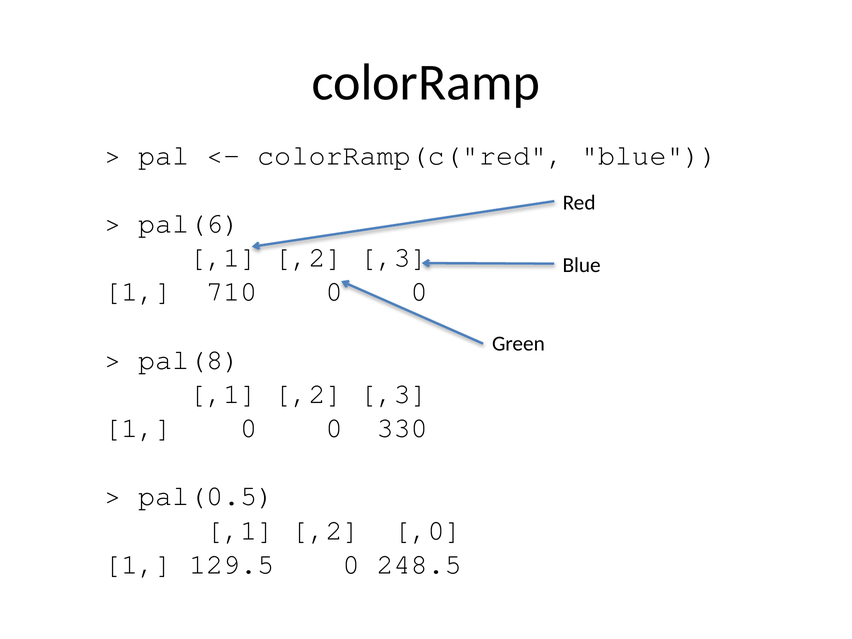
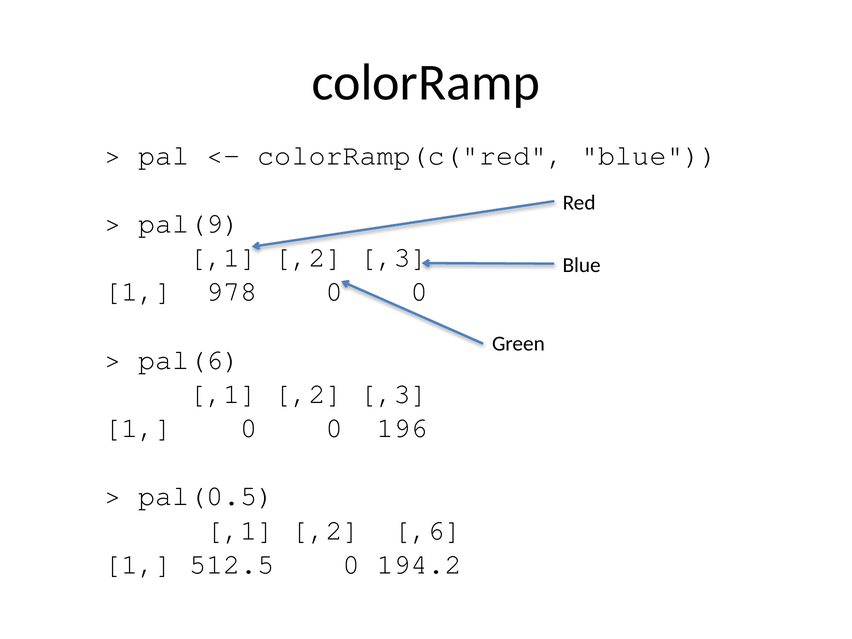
pal(6: pal(6 -> pal(9
710: 710 -> 978
pal(8: pal(8 -> pal(6
330: 330 -> 196
,0: ,0 -> ,6
129.5: 129.5 -> 512.5
248.5: 248.5 -> 194.2
